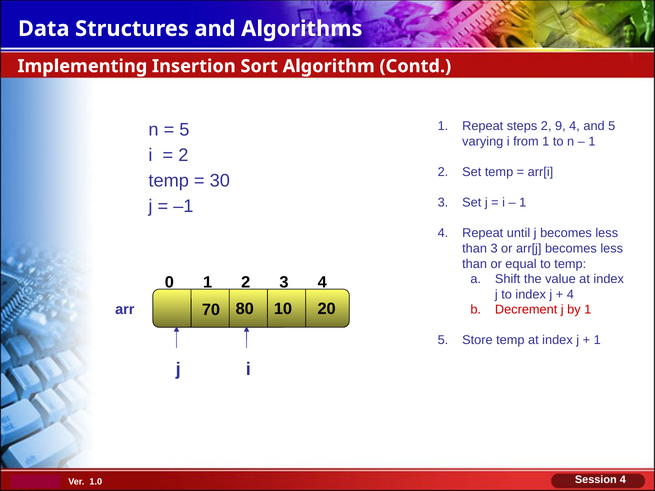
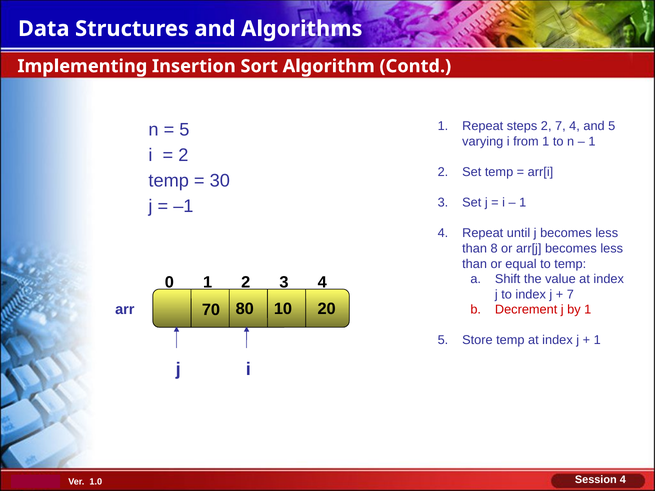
2 9: 9 -> 7
than 3: 3 -> 8
4 at (570, 295): 4 -> 7
